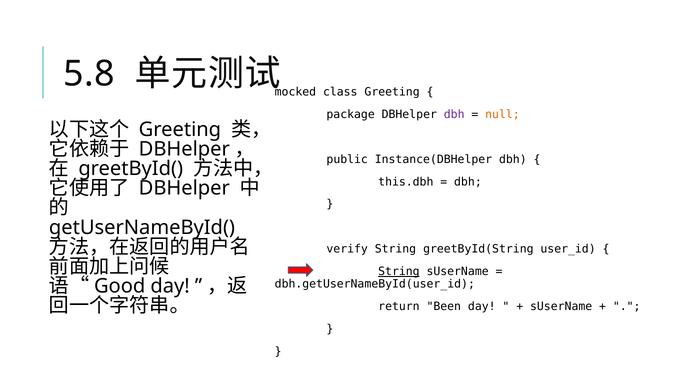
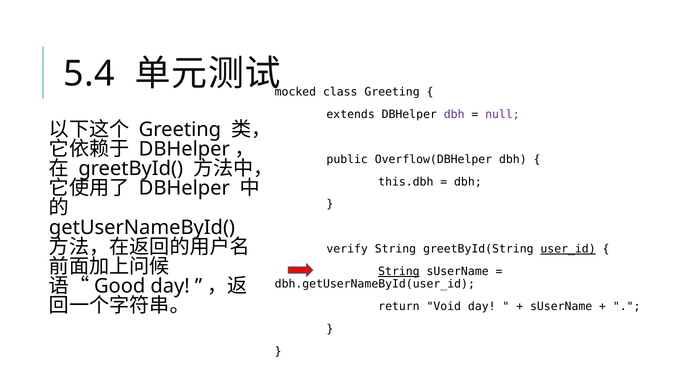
5.8: 5.8 -> 5.4
package: package -> extends
null colour: orange -> purple
Instance(DBHelper: Instance(DBHelper -> Overflow(DBHelper
user_id underline: none -> present
Been: Been -> Void
